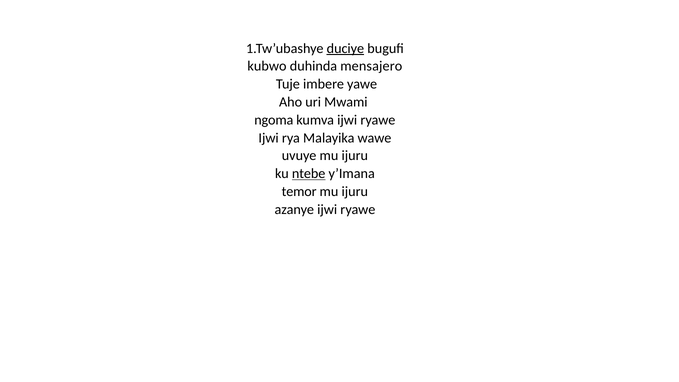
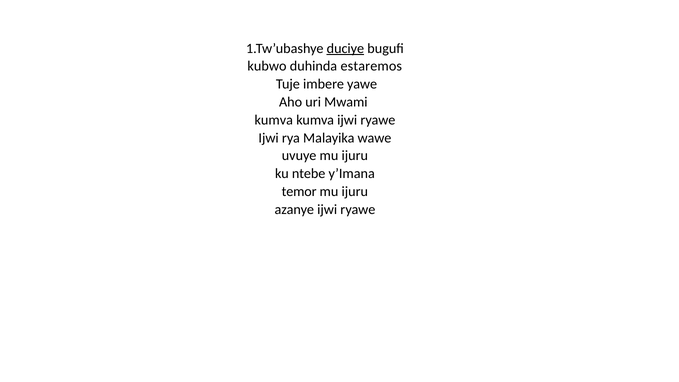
mensajero: mensajero -> estaremos
ngoma at (274, 120): ngoma -> kumva
ntebe underline: present -> none
